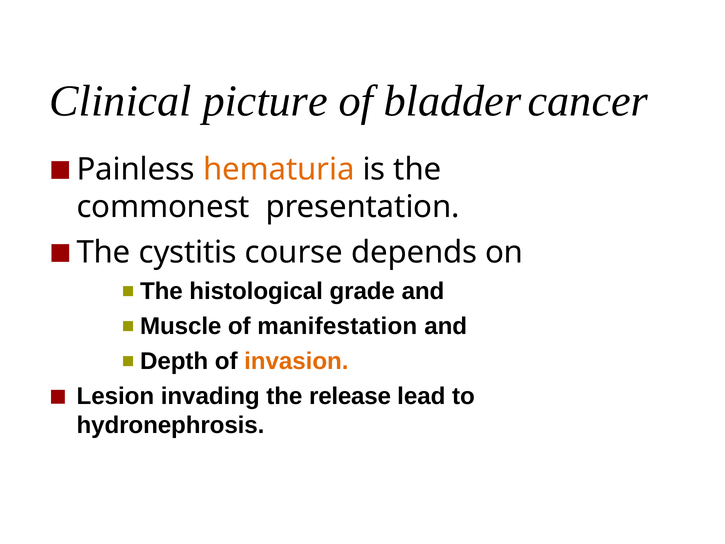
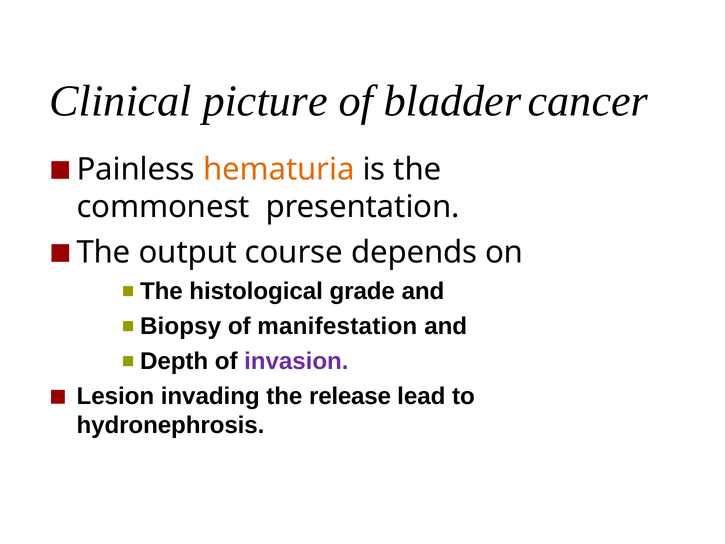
cystitis: cystitis -> output
Muscle: Muscle -> Biopsy
invasion colour: orange -> purple
